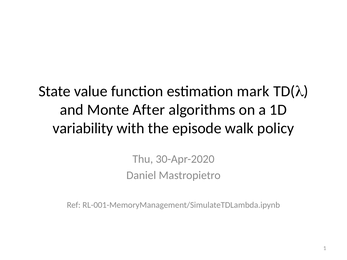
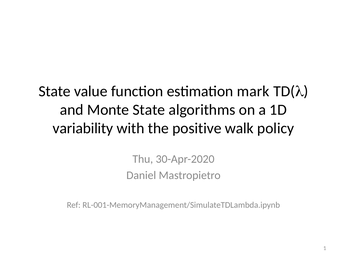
Monte After: After -> State
episode: episode -> positive
